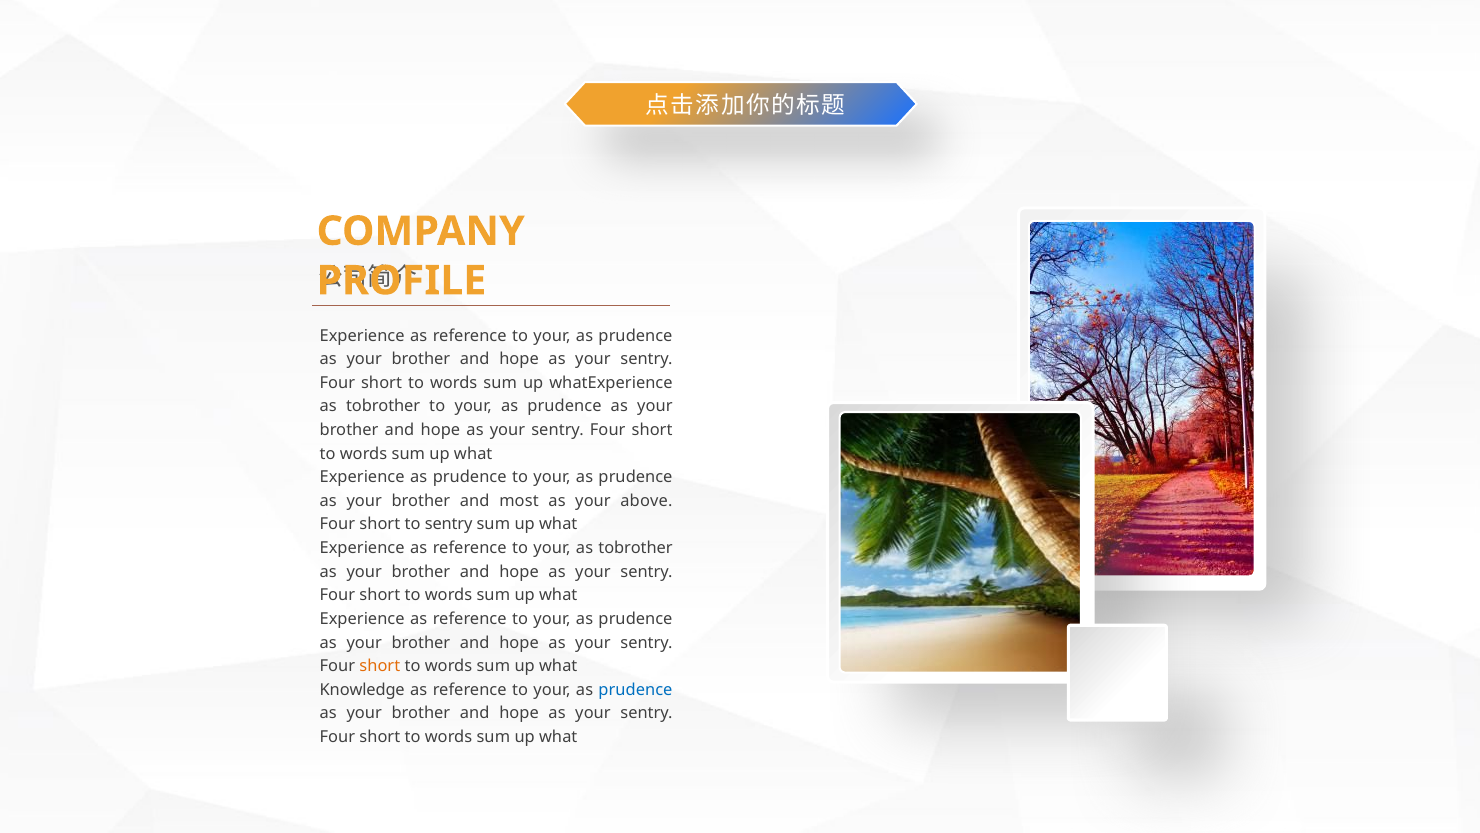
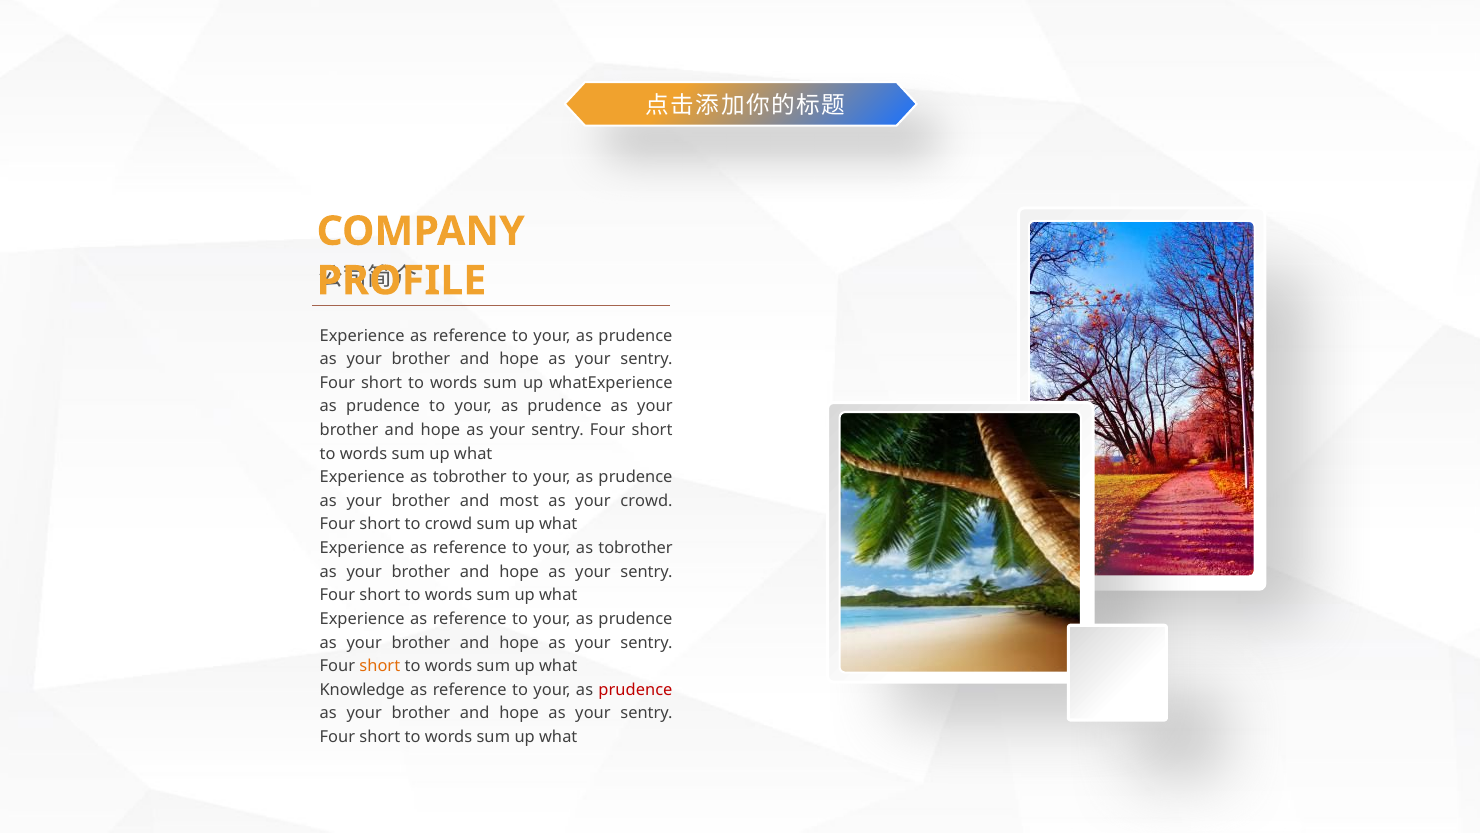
tobrother at (383, 406): tobrother -> prudence
Experience as prudence: prudence -> tobrother
your above: above -> crowd
to sentry: sentry -> crowd
prudence at (635, 689) colour: blue -> red
